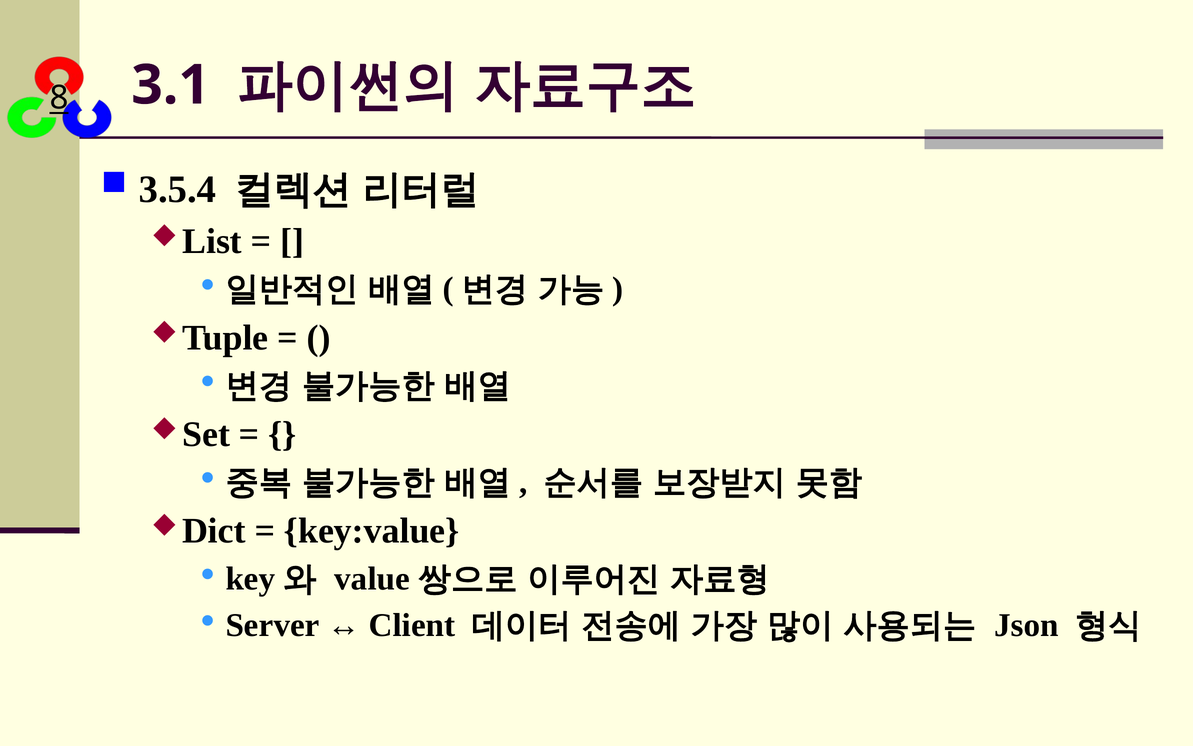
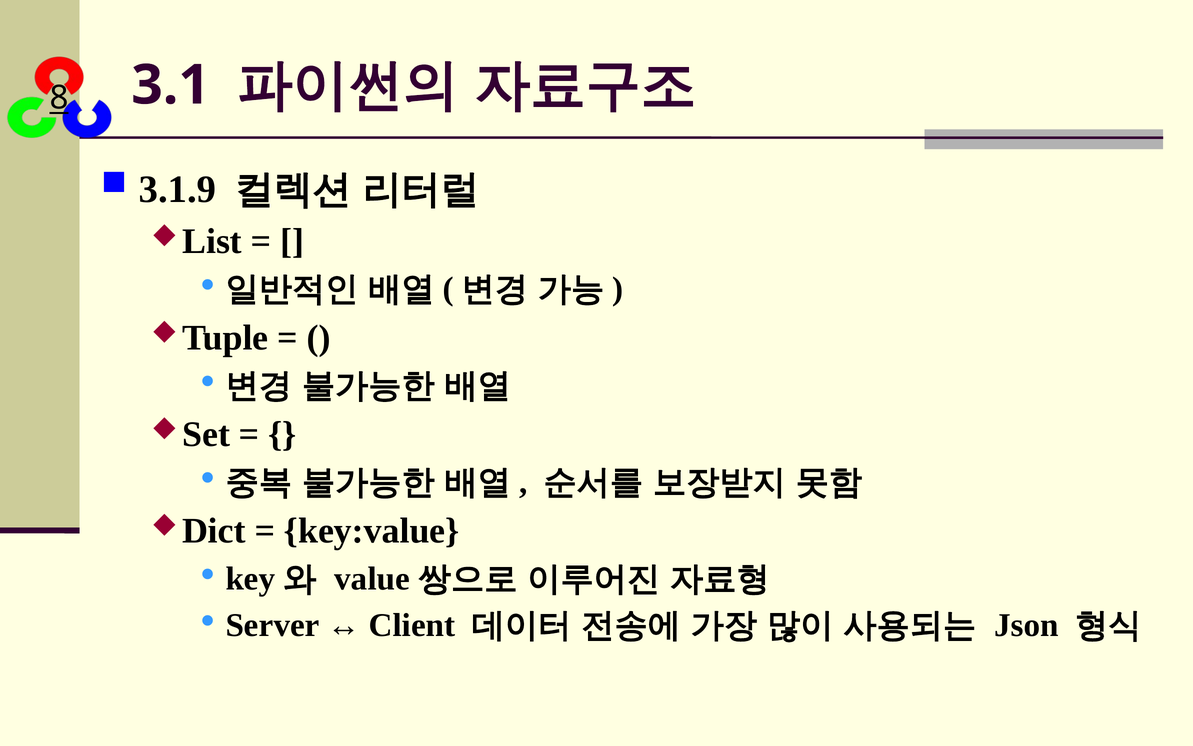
3.5.4: 3.5.4 -> 3.1.9
